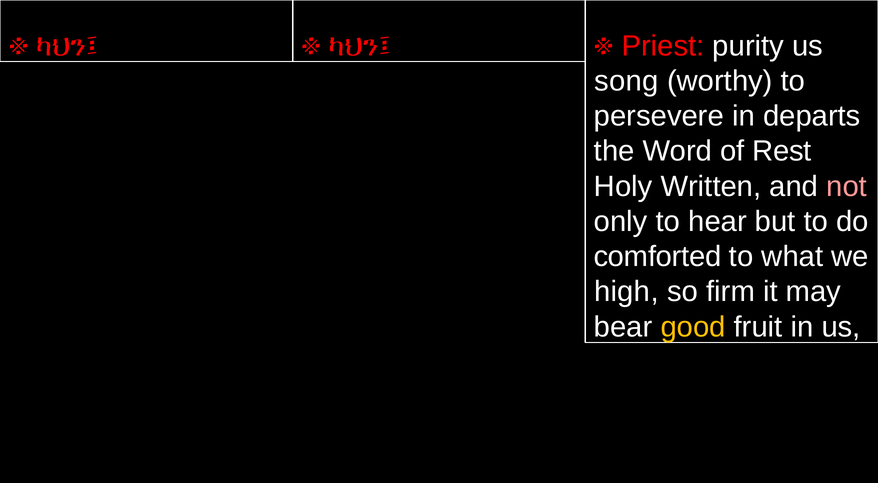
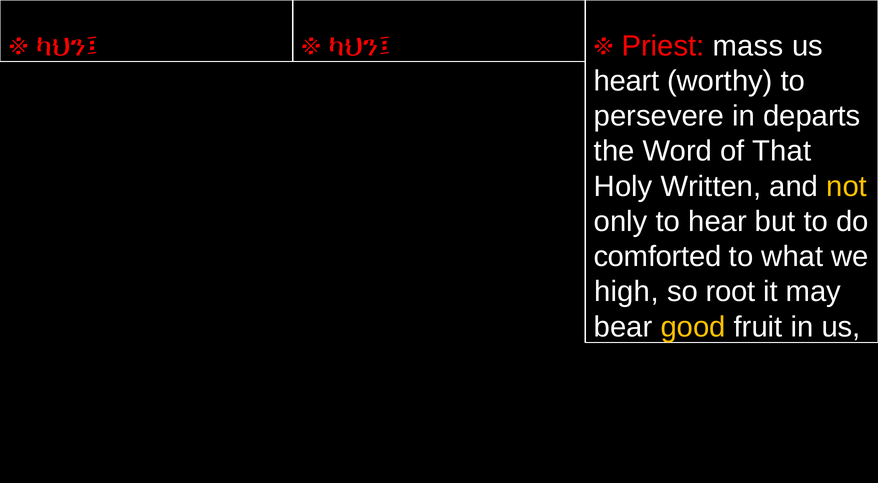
purity: purity -> mass
song: song -> heart
Rest: Rest -> That
not colour: pink -> yellow
firm: firm -> root
